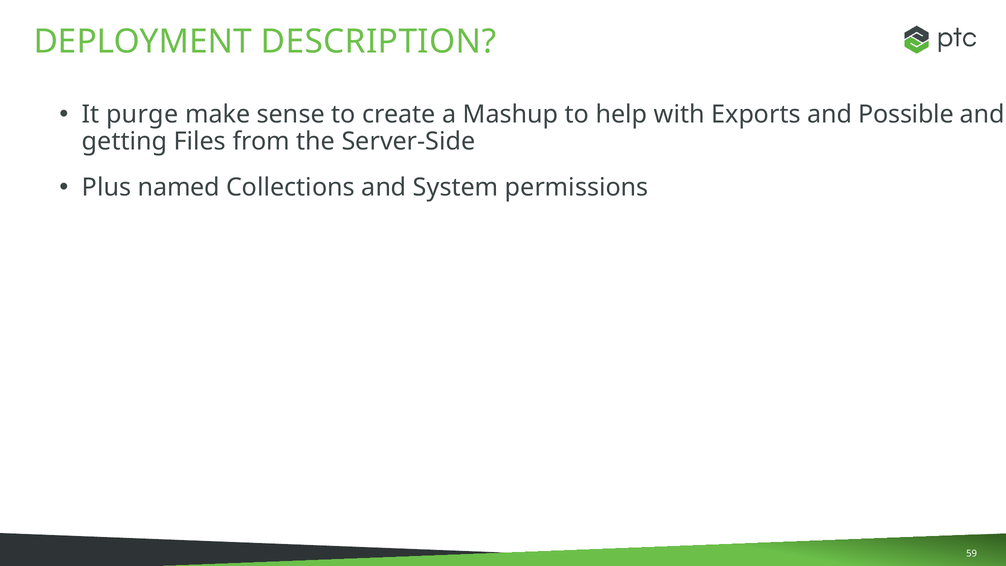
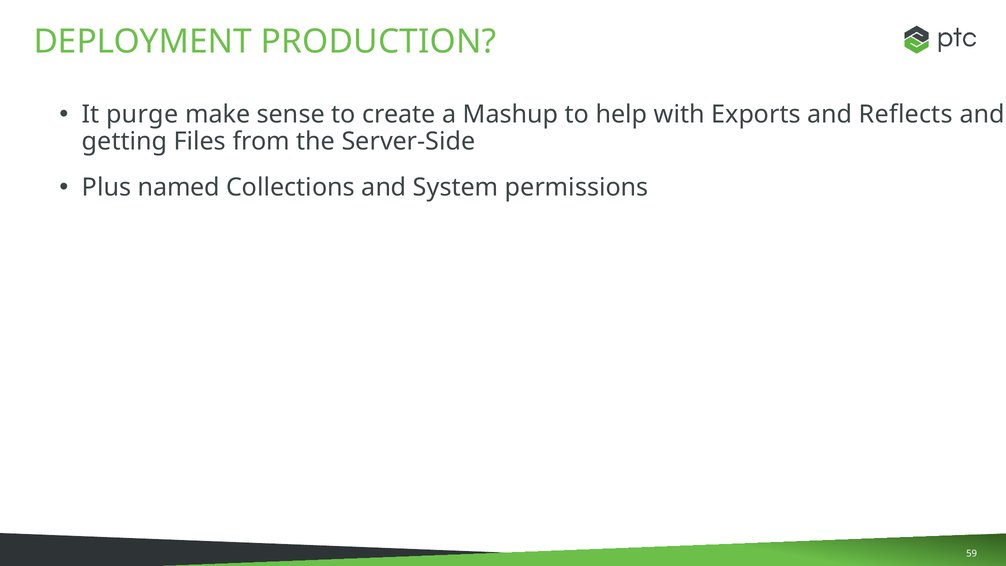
DESCRIPTION: DESCRIPTION -> PRODUCTION
Possible: Possible -> Reflects
